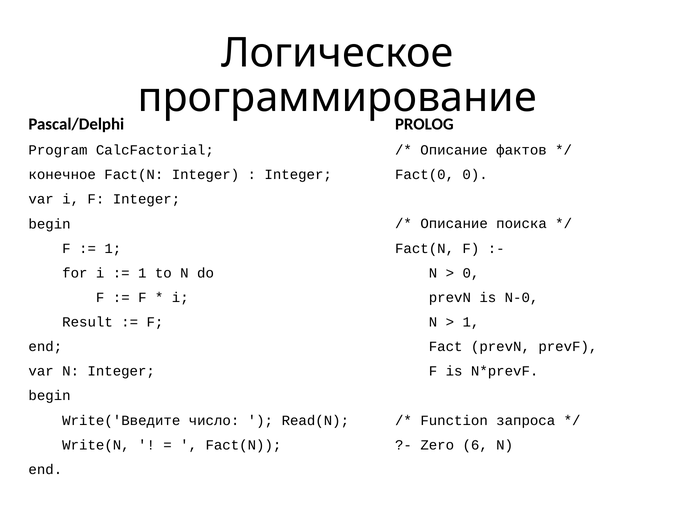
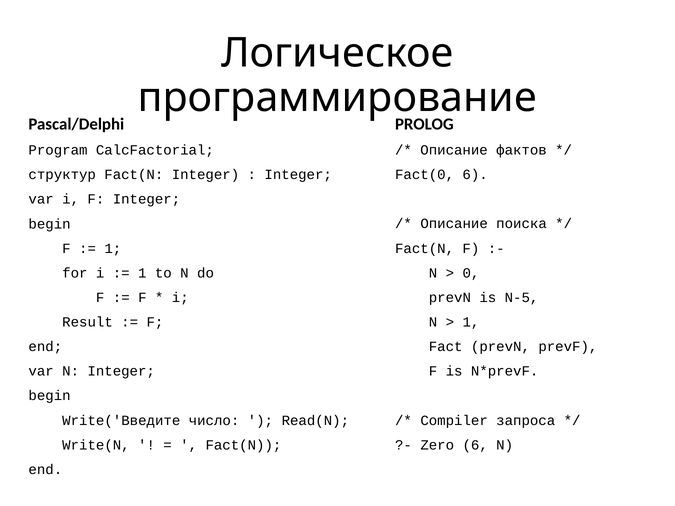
конечное: конечное -> структур
Fact(0 0: 0 -> 6
N-0: N-0 -> N-5
Function: Function -> Compiler
